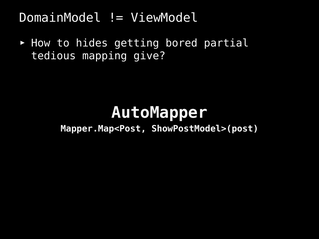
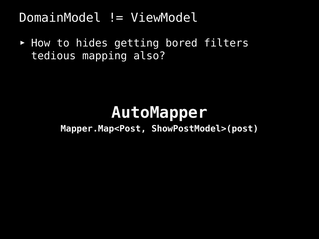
partial: partial -> filters
give: give -> also
